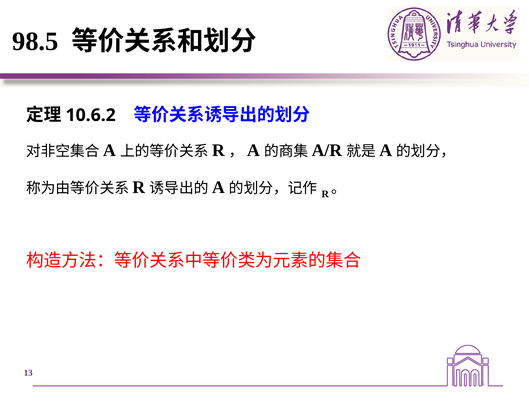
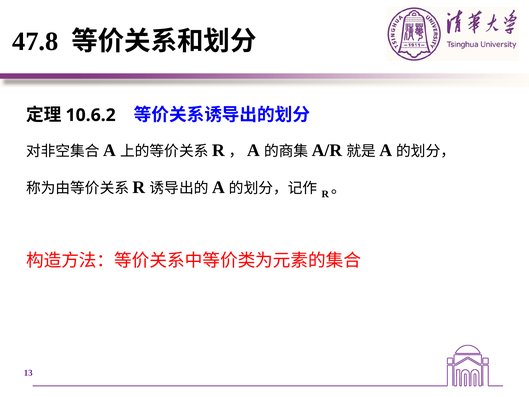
98.5: 98.5 -> 47.8
